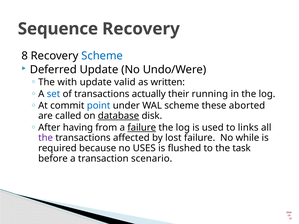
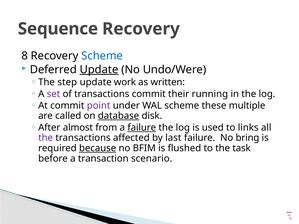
Update at (99, 70) underline: none -> present
with: with -> step
valid: valid -> work
set colour: blue -> purple
transactions actually: actually -> commit
point colour: blue -> purple
aborted: aborted -> multiple
having: having -> almost
lost: lost -> last
while: while -> bring
because underline: none -> present
USES: USES -> BFIM
